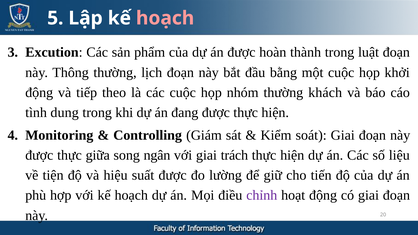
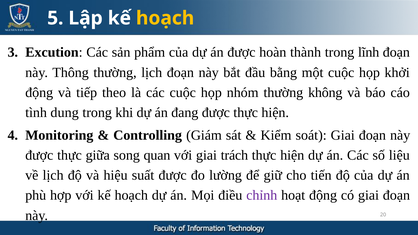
hoạch at (165, 18) colour: pink -> yellow
luật: luật -> lĩnh
khách: khách -> không
ngân: ngân -> quan
về tiện: tiện -> lịch
